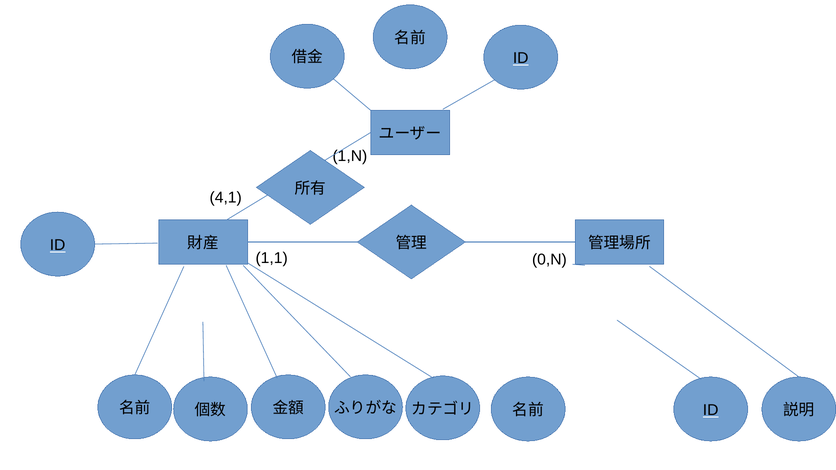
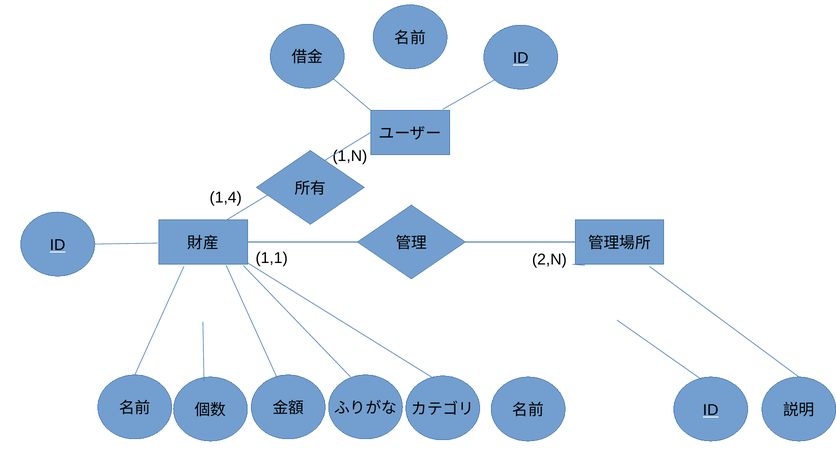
4,1: 4,1 -> 1,4
0,N: 0,N -> 2,N
